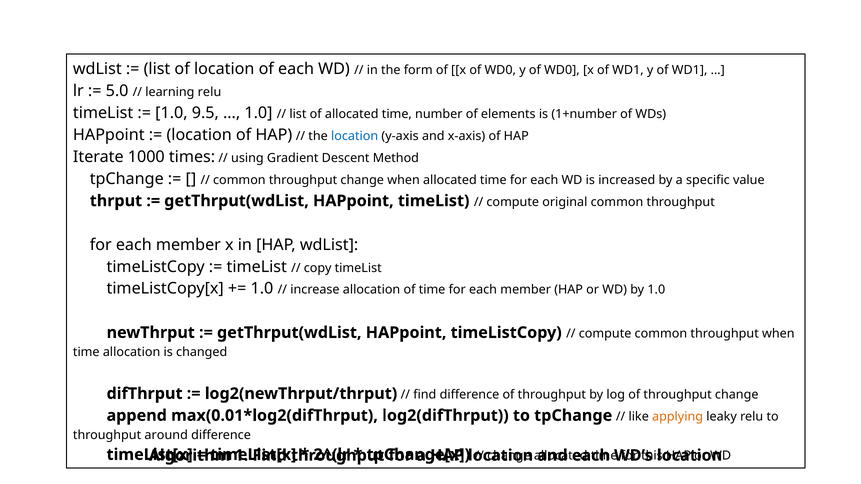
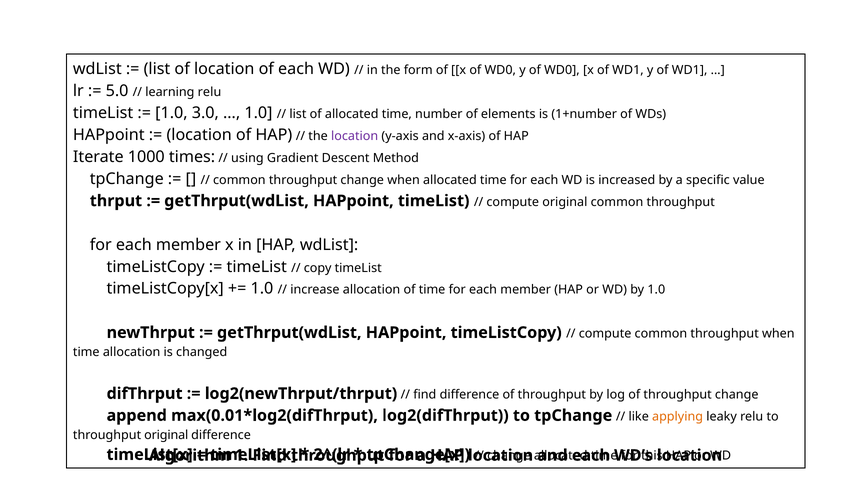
9.5: 9.5 -> 3.0
location at (355, 136) colour: blue -> purple
throughput around: around -> original
